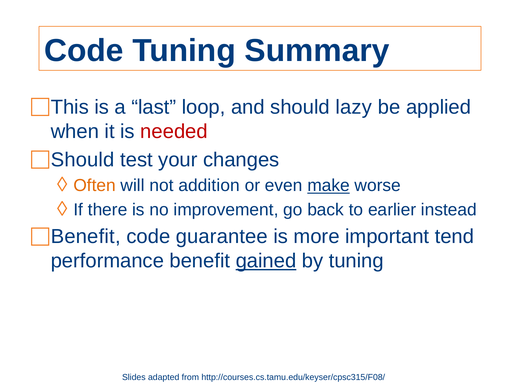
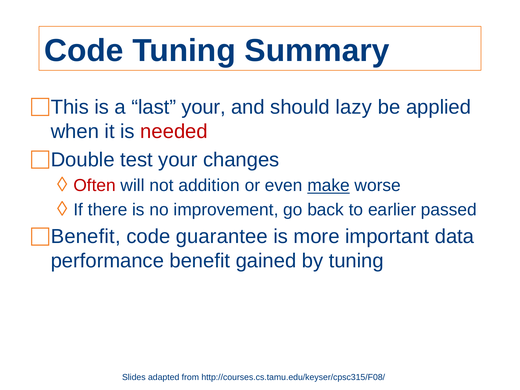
last loop: loop -> your
Should at (83, 160): Should -> Double
Often colour: orange -> red
instead: instead -> passed
tend: tend -> data
gained underline: present -> none
